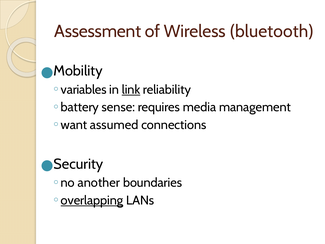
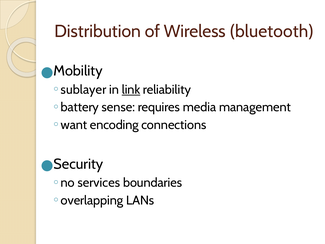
Assessment: Assessment -> Distribution
variables: variables -> sublayer
assumed: assumed -> encoding
another: another -> services
overlapping underline: present -> none
